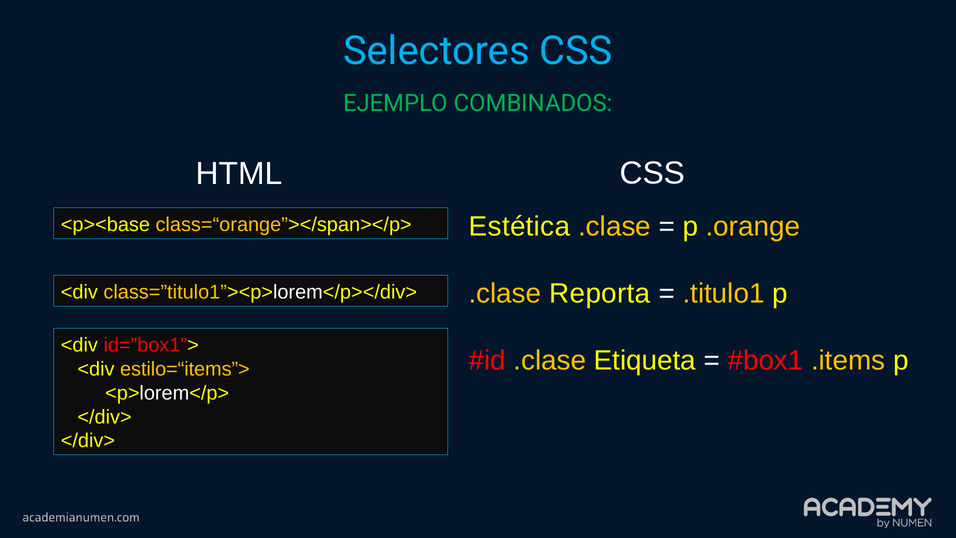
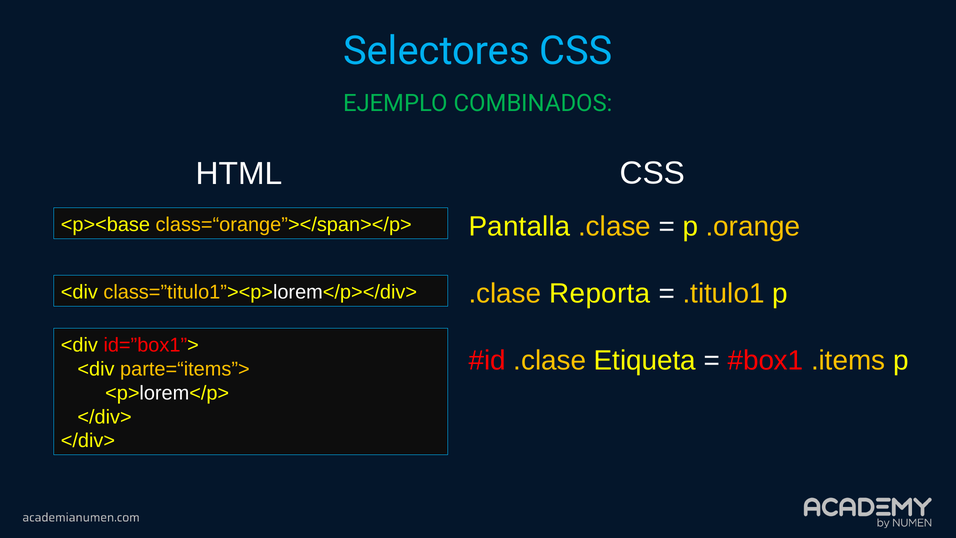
Estética: Estética -> Pantalla
estilo=“items”>: estilo=“items”> -> parte=“items”>
